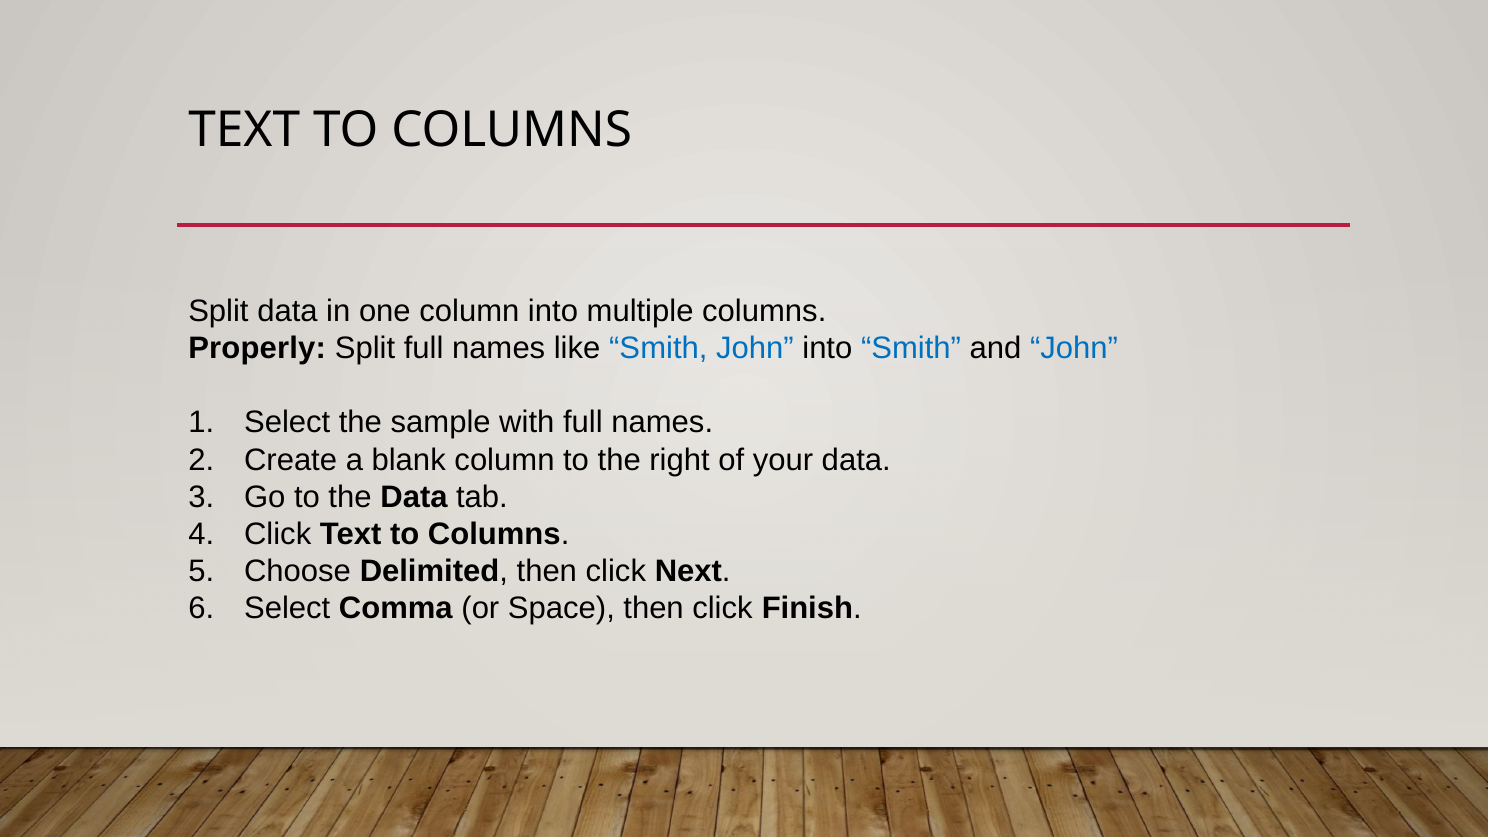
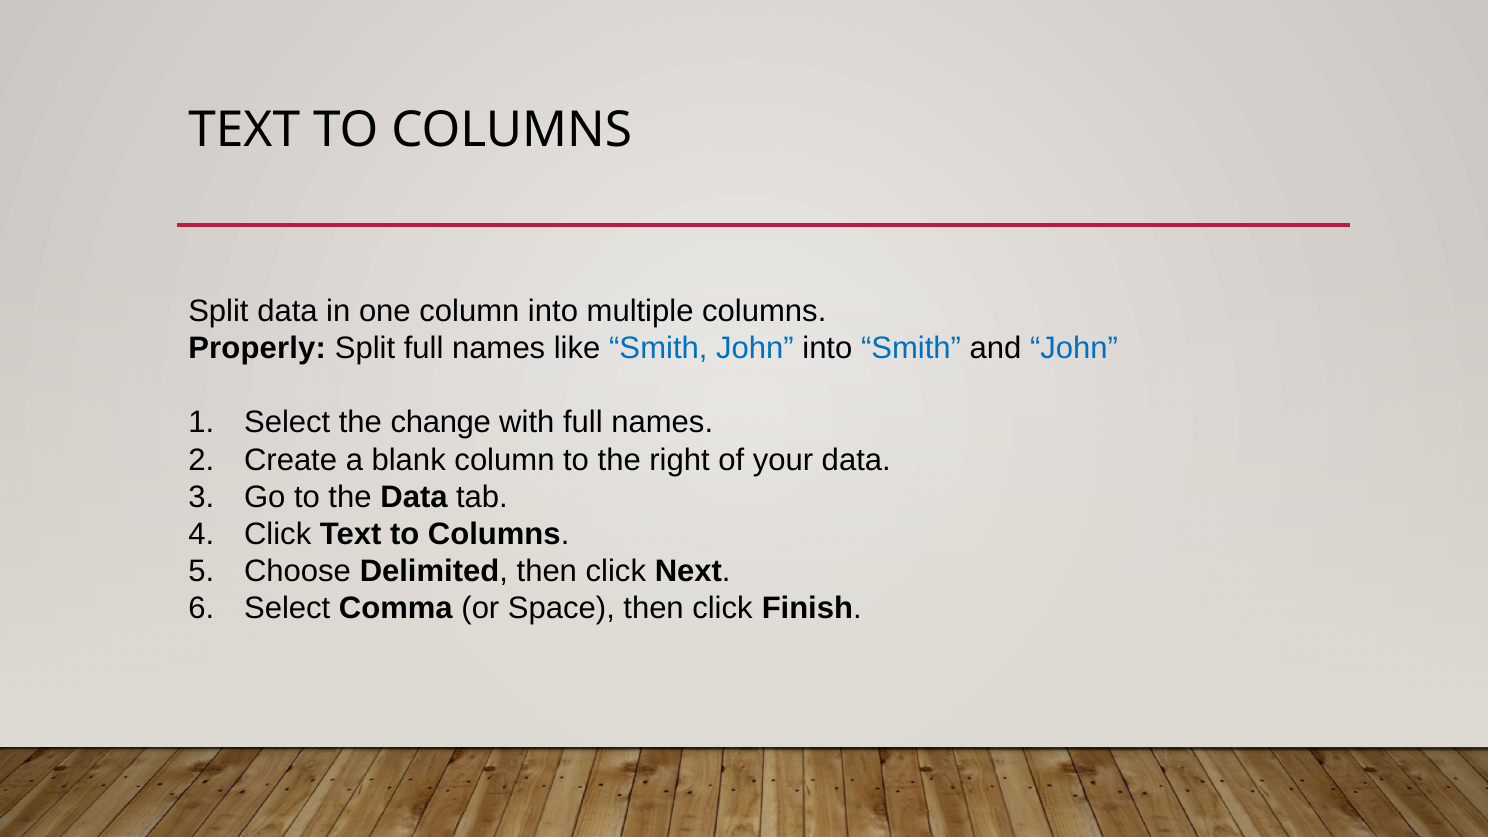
sample: sample -> change
